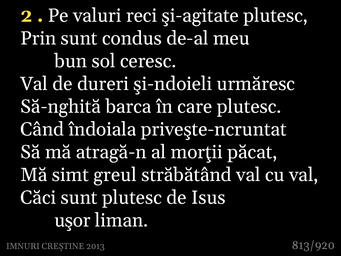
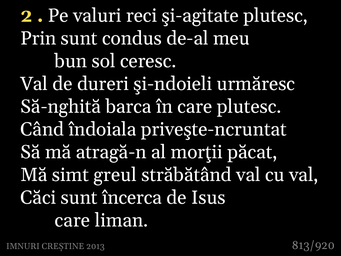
sunt plutesc: plutesc -> încerca
uşor at (73, 220): uşor -> care
